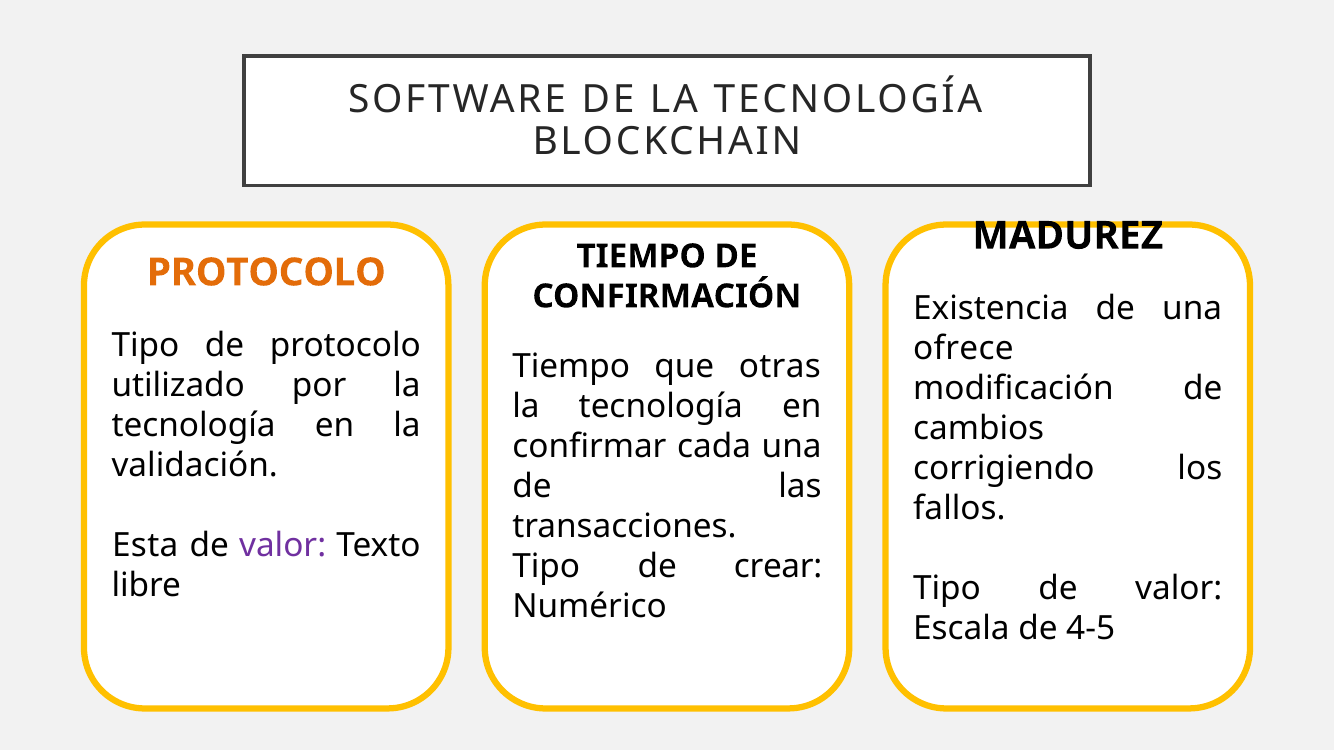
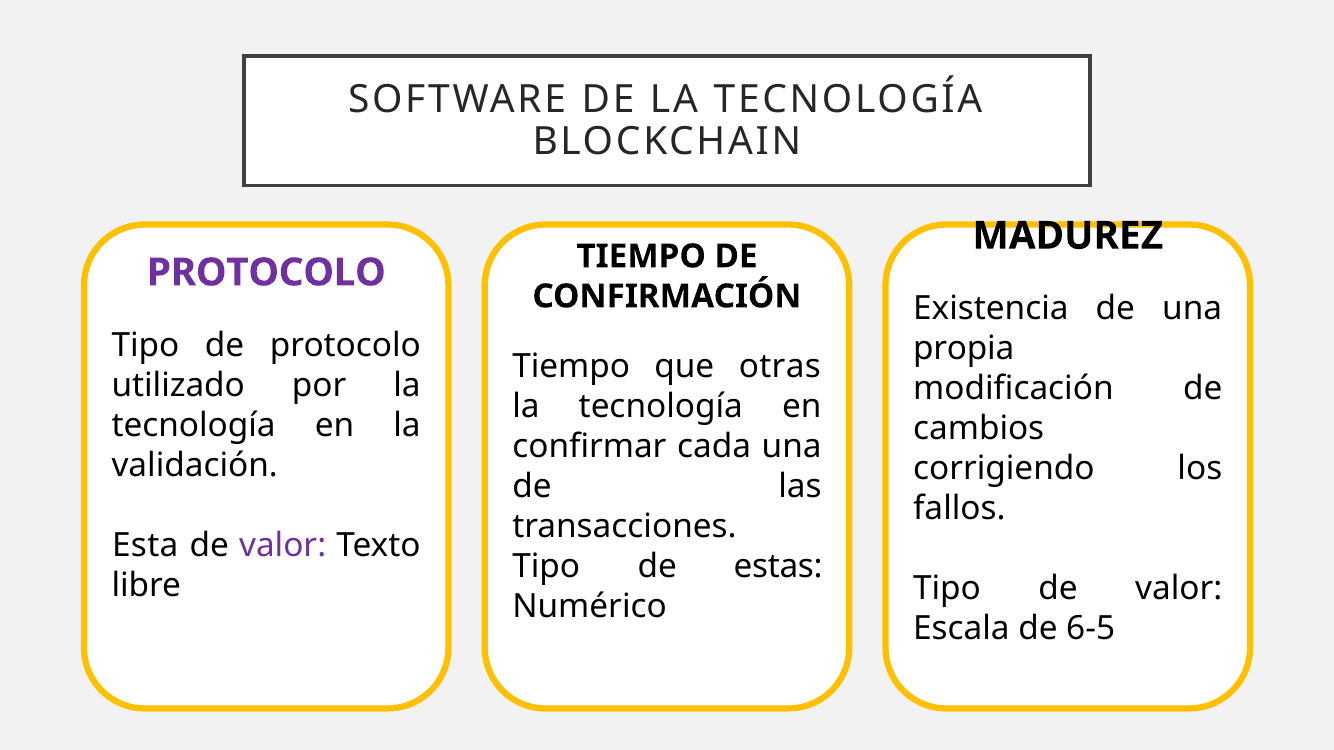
PROTOCOLO at (266, 273) colour: orange -> purple
ofrece: ofrece -> propia
crear: crear -> estas
4-5: 4-5 -> 6-5
